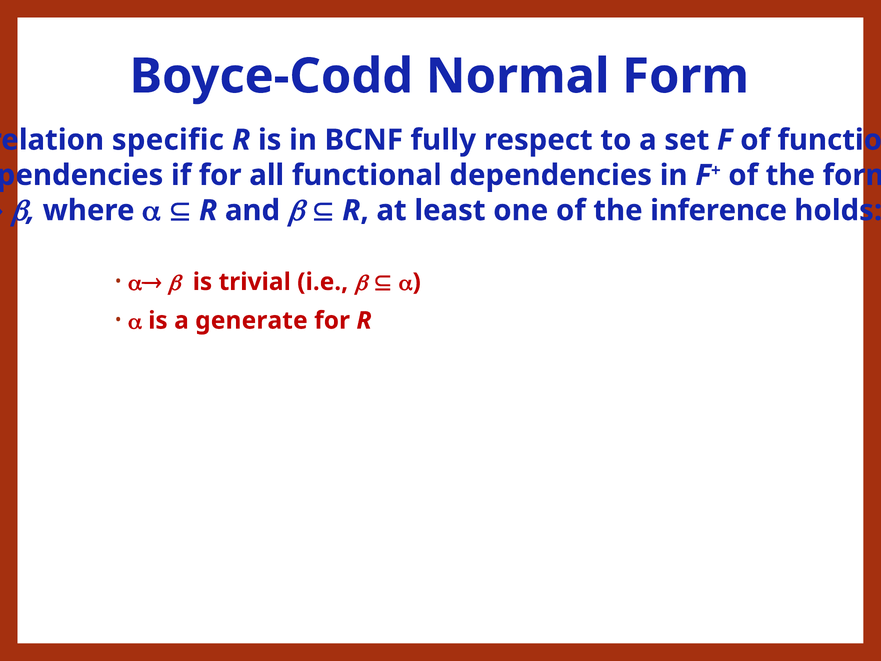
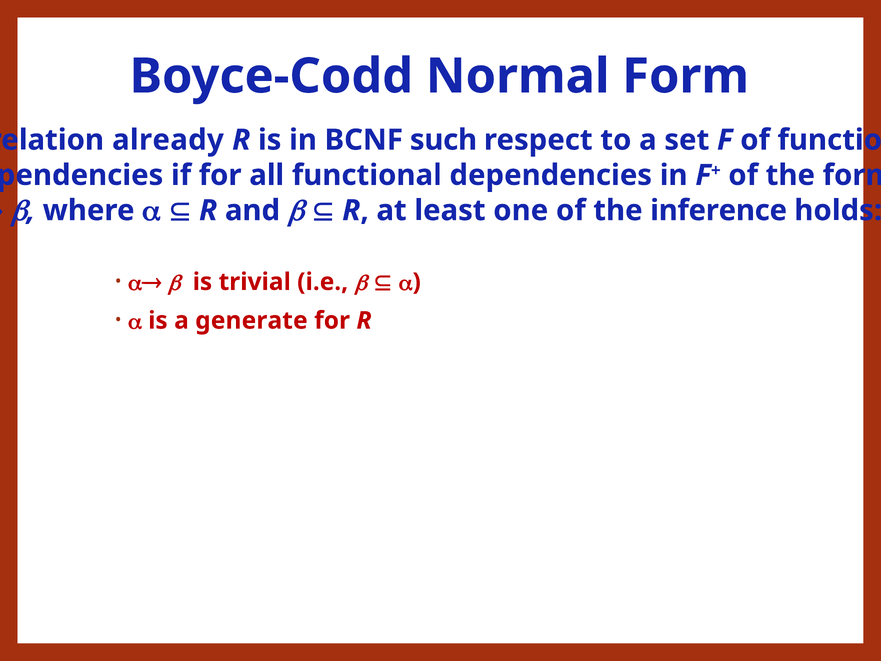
specific: specific -> already
fully: fully -> such
